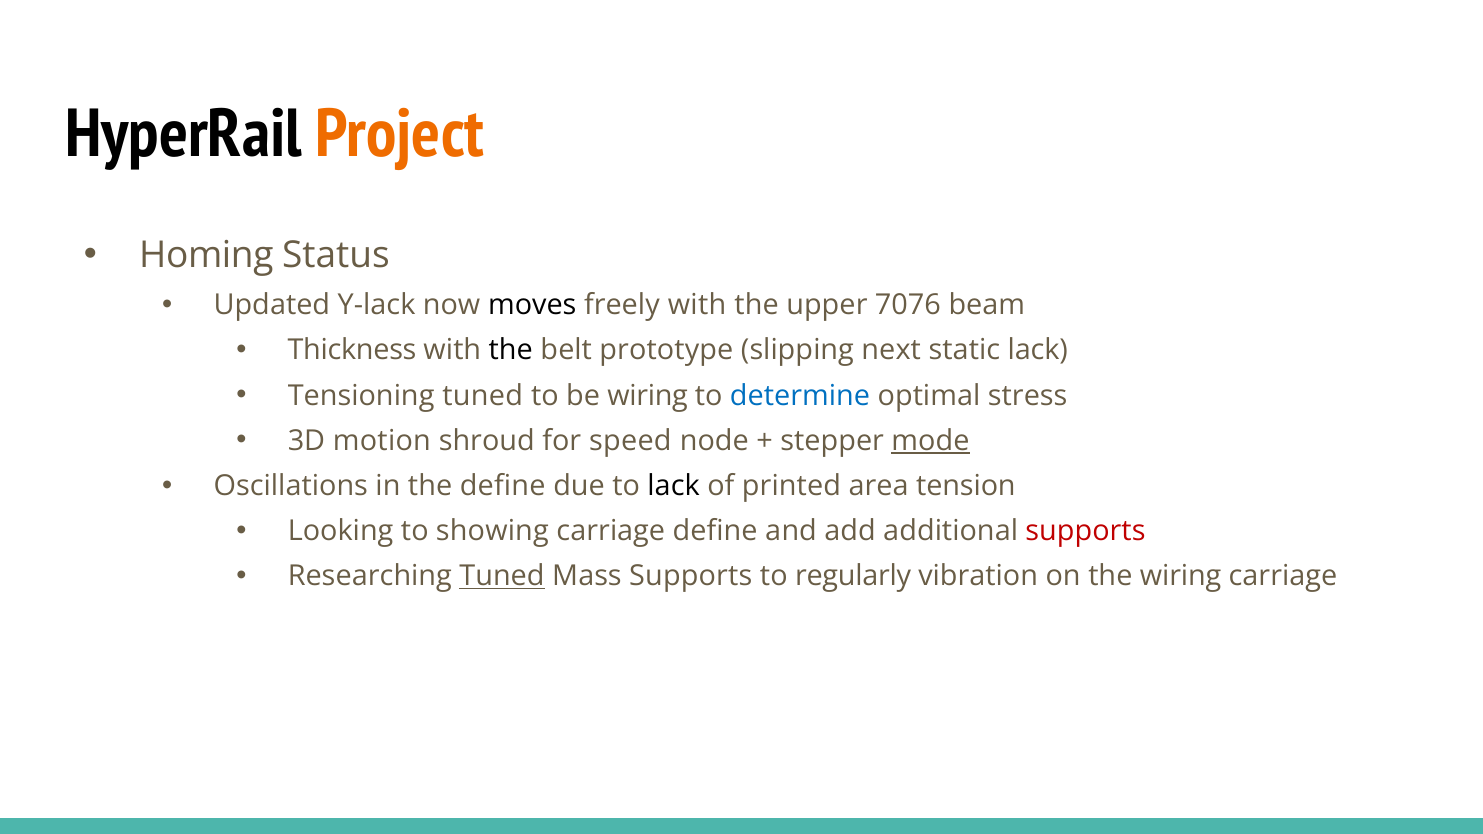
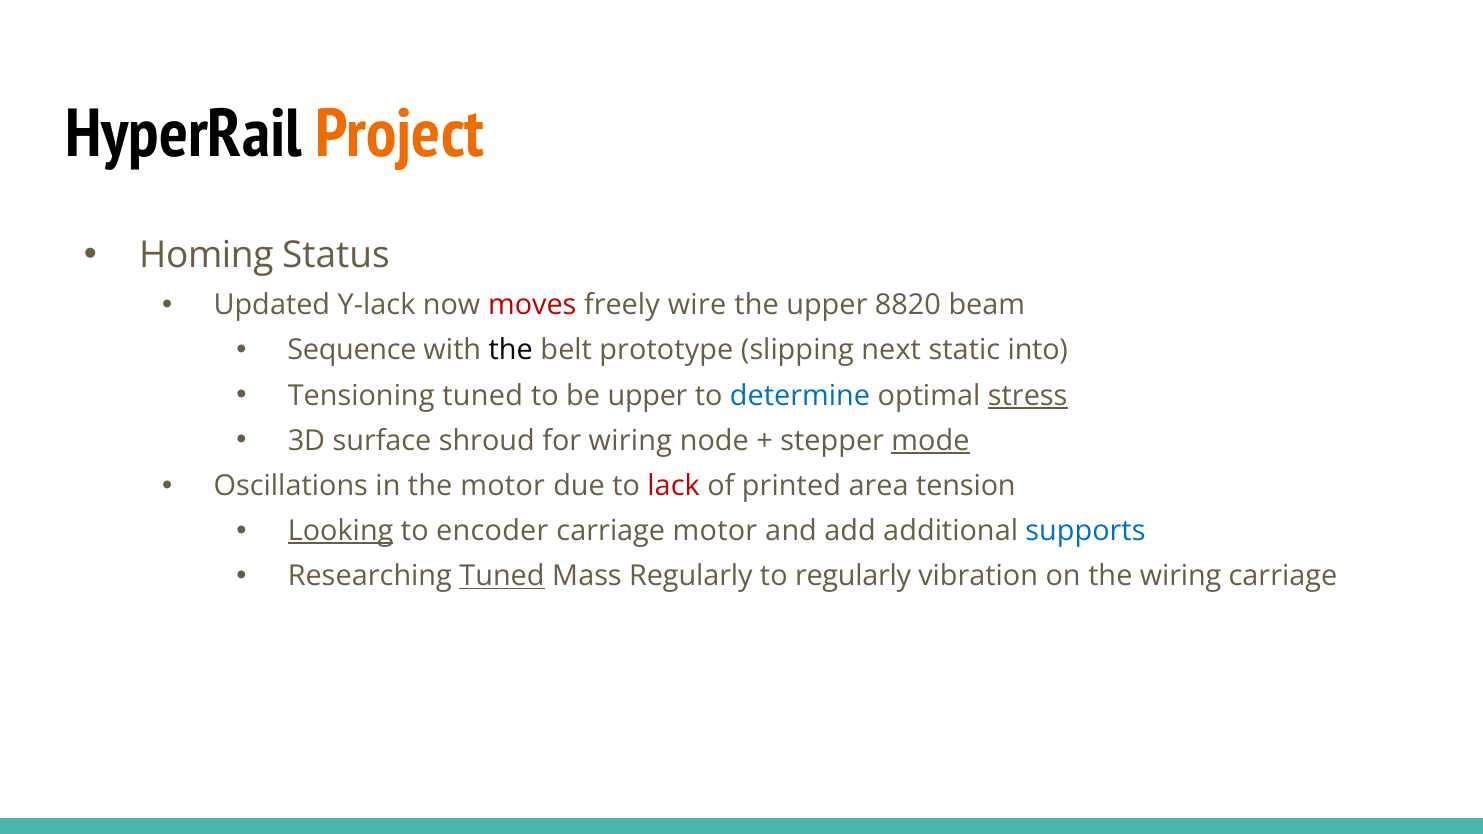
moves colour: black -> red
freely with: with -> wire
7076: 7076 -> 8820
Thickness: Thickness -> Sequence
static lack: lack -> into
be wiring: wiring -> upper
stress underline: none -> present
motion: motion -> surface
for speed: speed -> wiring
the define: define -> motor
lack at (674, 486) colour: black -> red
Looking underline: none -> present
showing: showing -> encoder
carriage define: define -> motor
supports at (1085, 531) colour: red -> blue
Mass Supports: Supports -> Regularly
